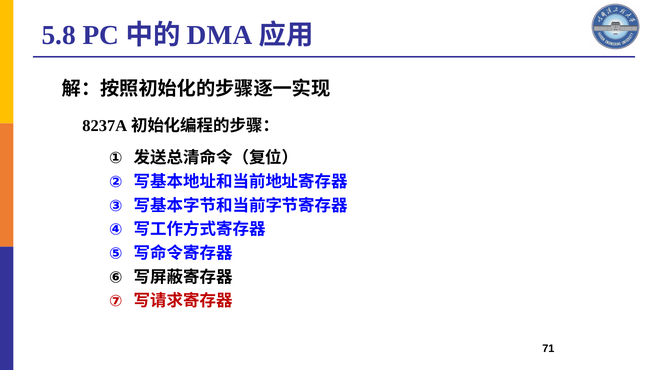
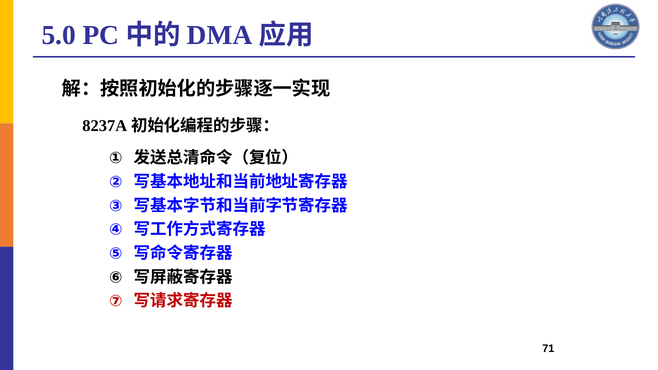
5.8: 5.8 -> 5.0
